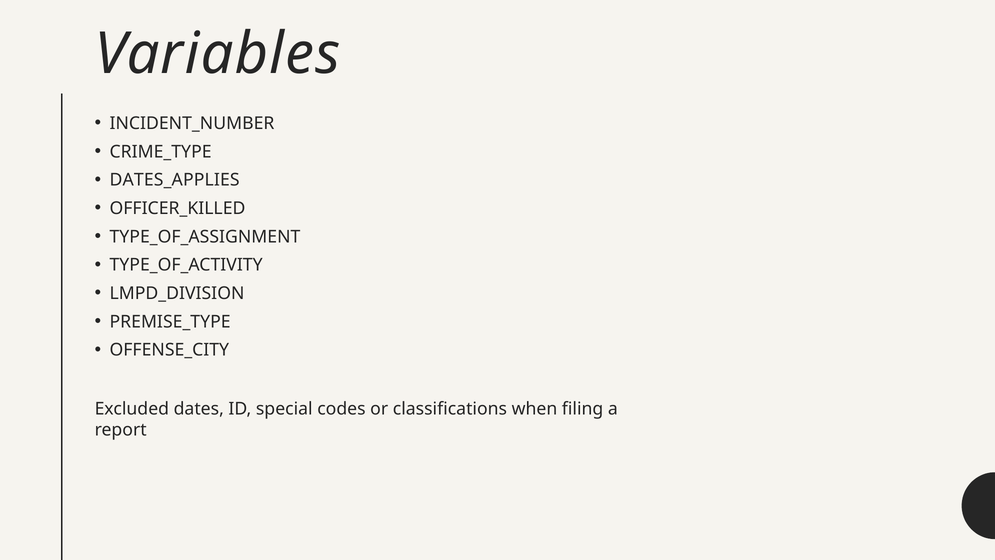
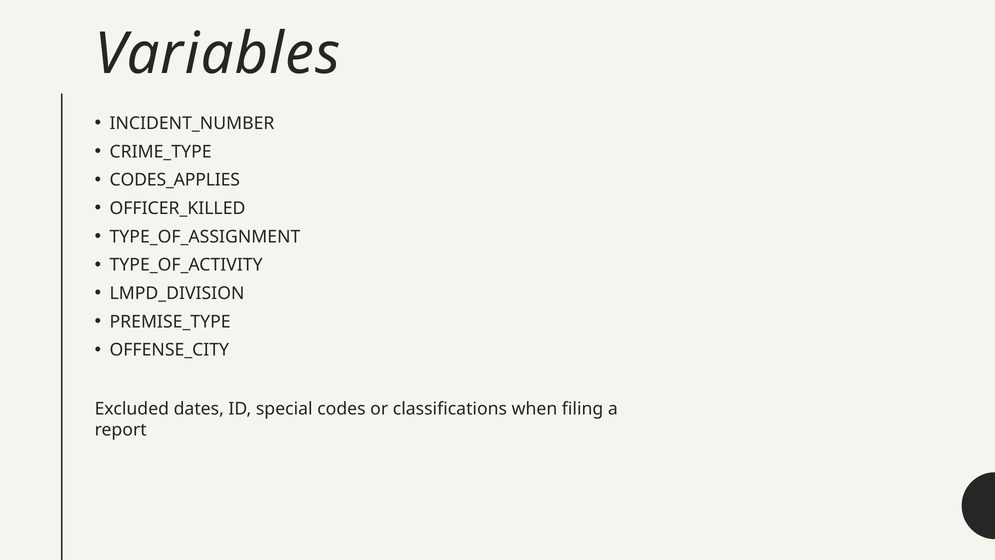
DATES_APPLIES: DATES_APPLIES -> CODES_APPLIES
